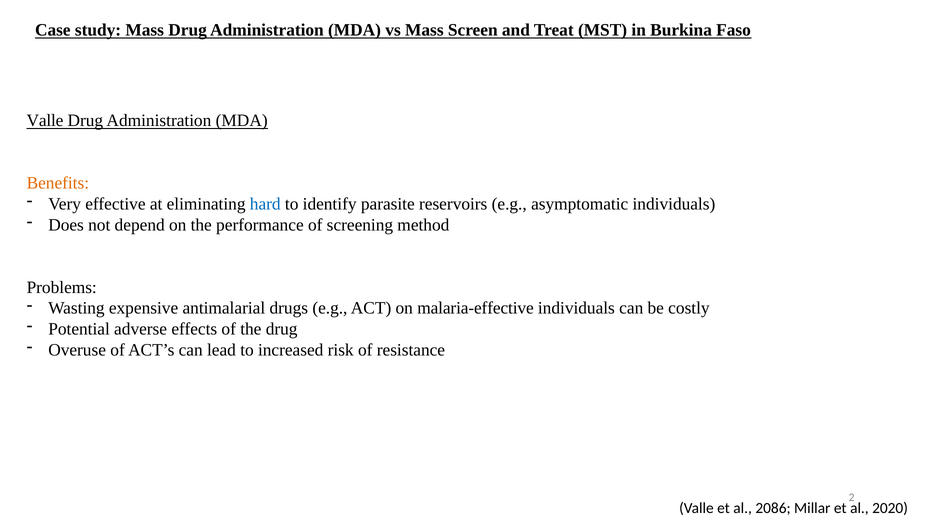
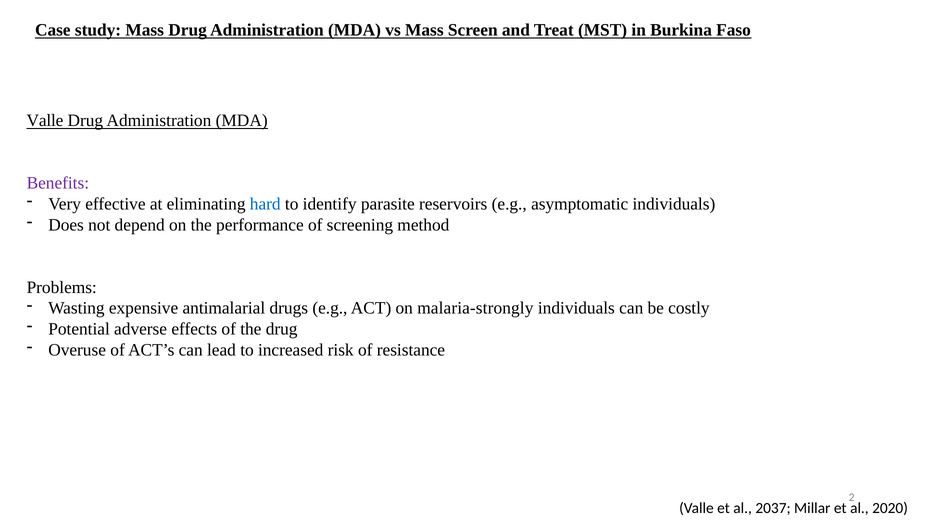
Benefits colour: orange -> purple
malaria-effective: malaria-effective -> malaria-strongly
2086: 2086 -> 2037
